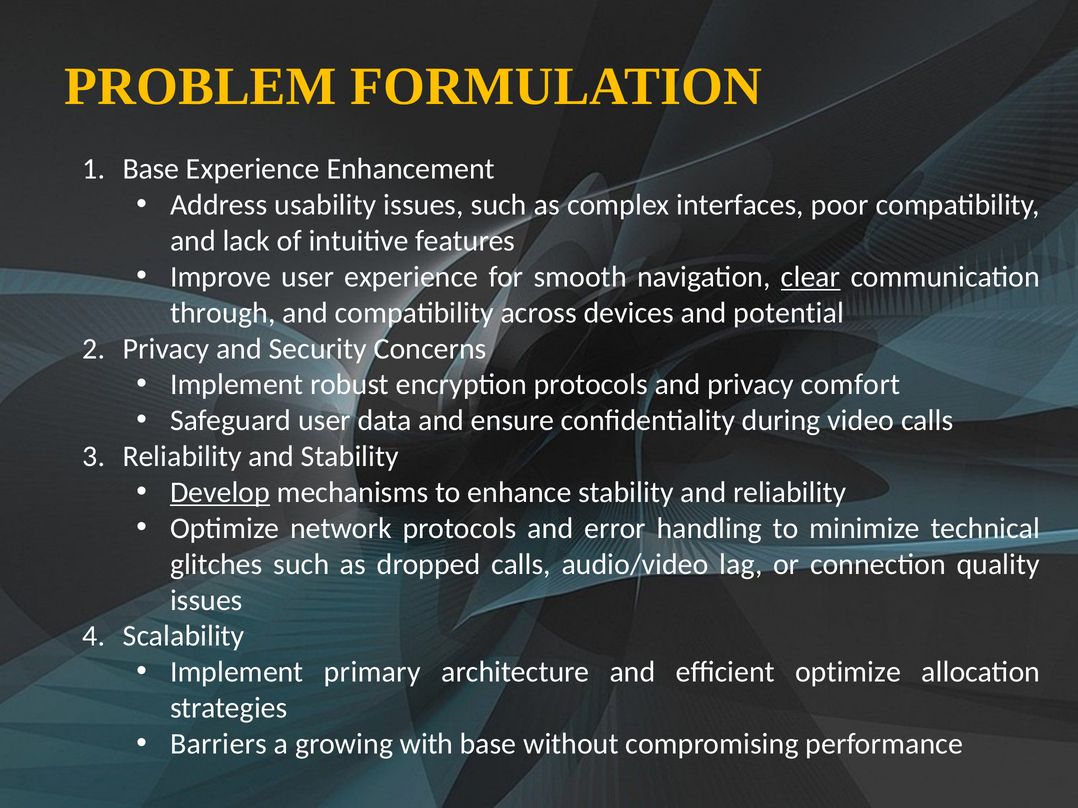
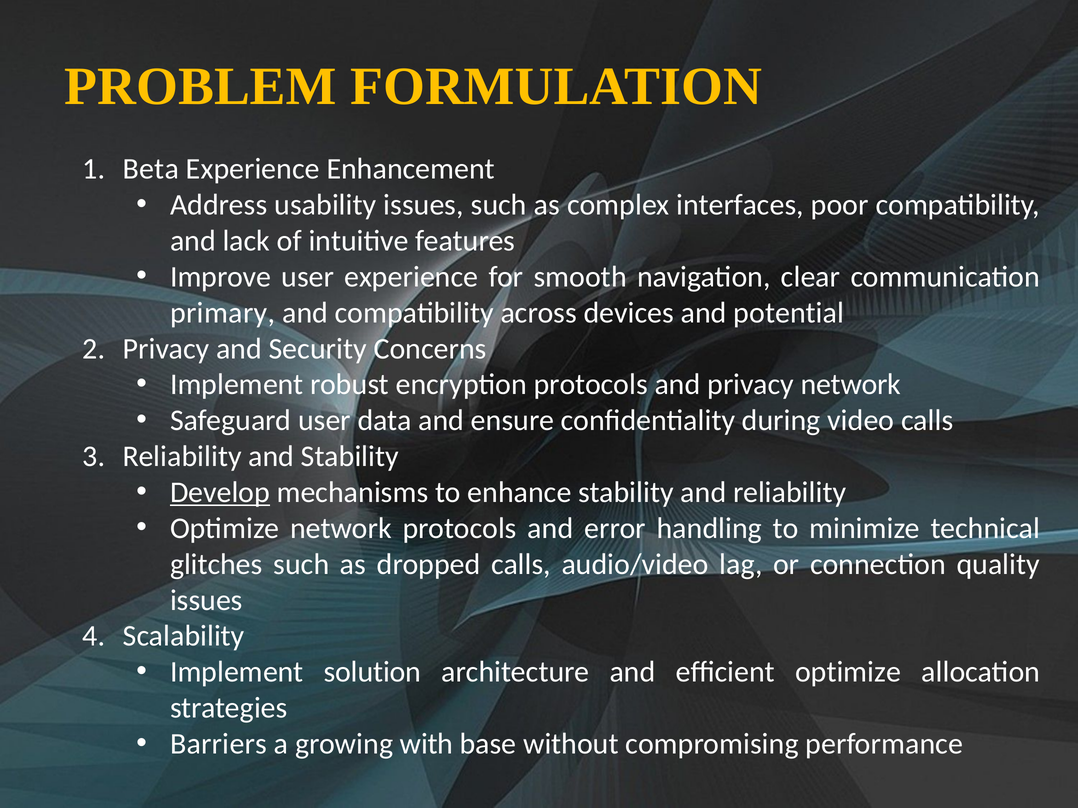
Base at (151, 169): Base -> Beta
clear underline: present -> none
through: through -> primary
privacy comfort: comfort -> network
primary: primary -> solution
